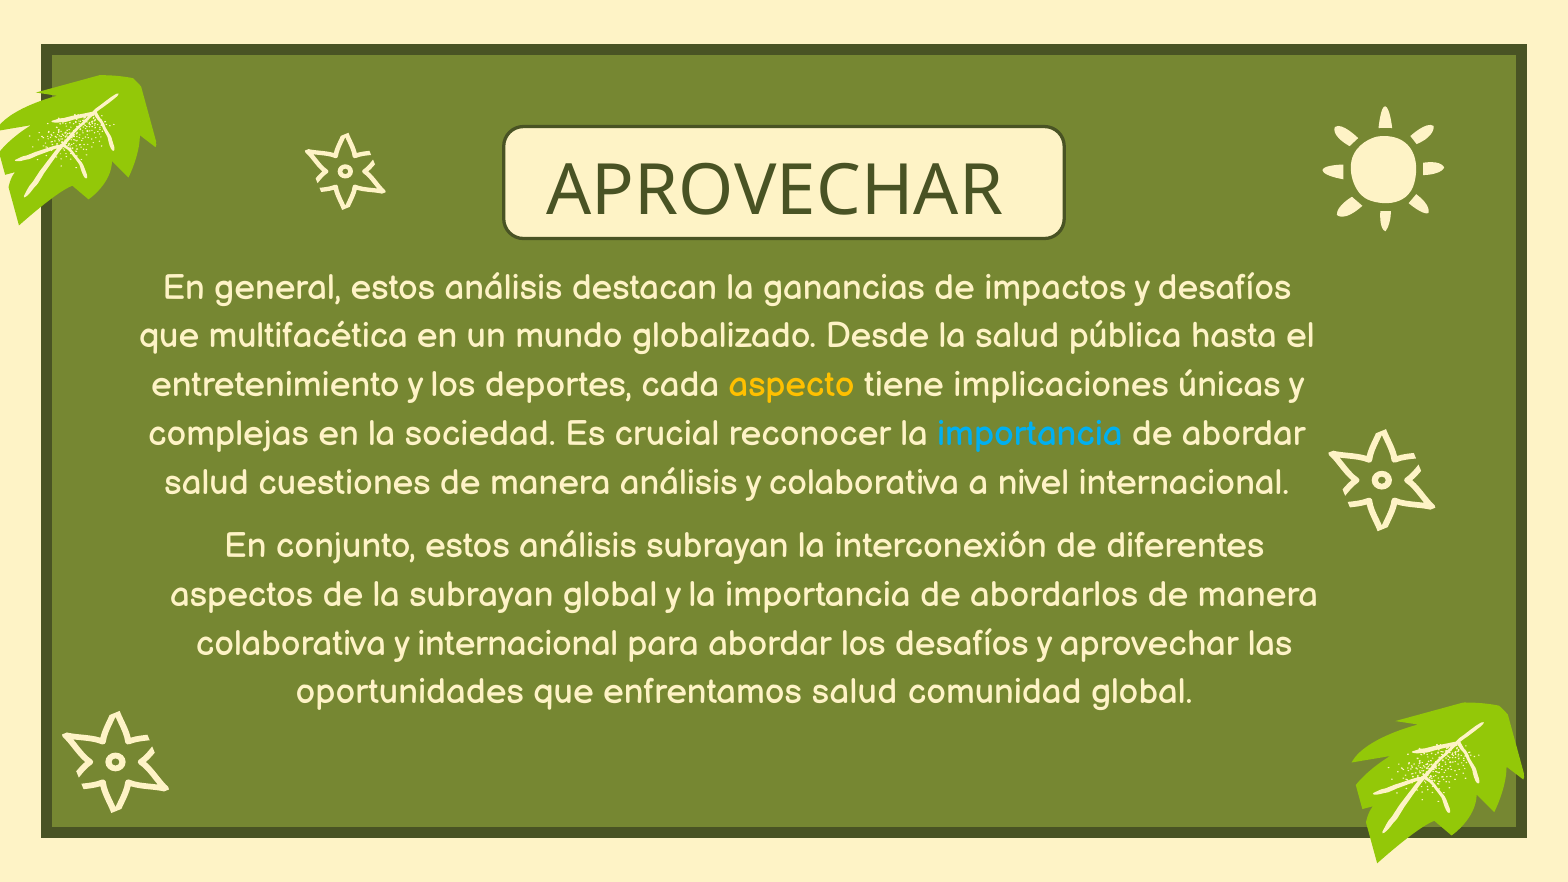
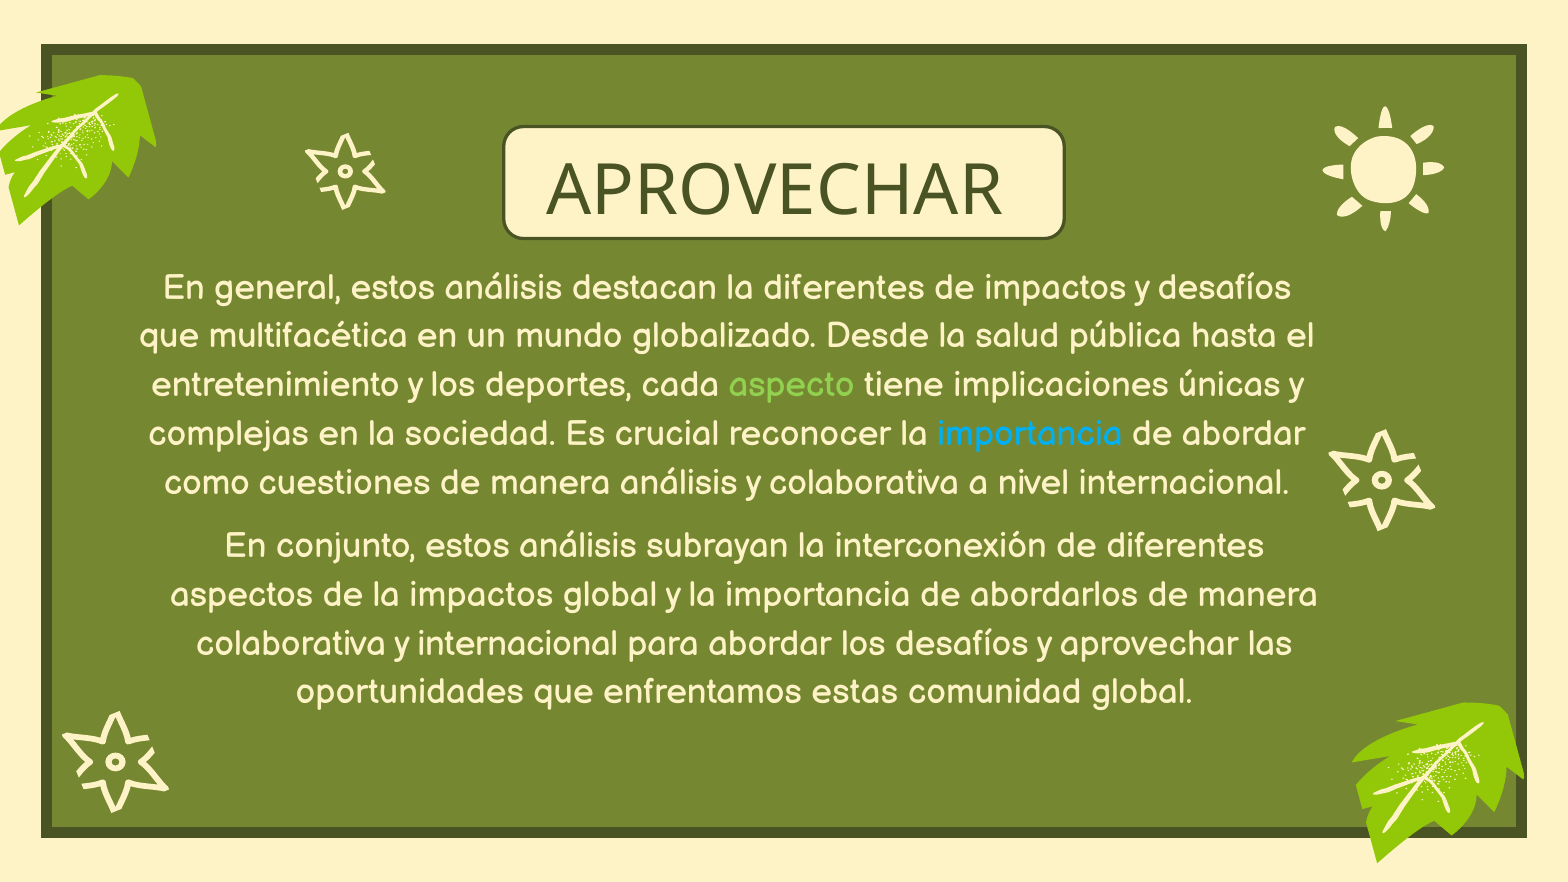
la ganancias: ganancias -> diferentes
aspecto colour: yellow -> light green
salud at (207, 483): salud -> como
la subrayan: subrayan -> impactos
enfrentamos salud: salud -> estas
